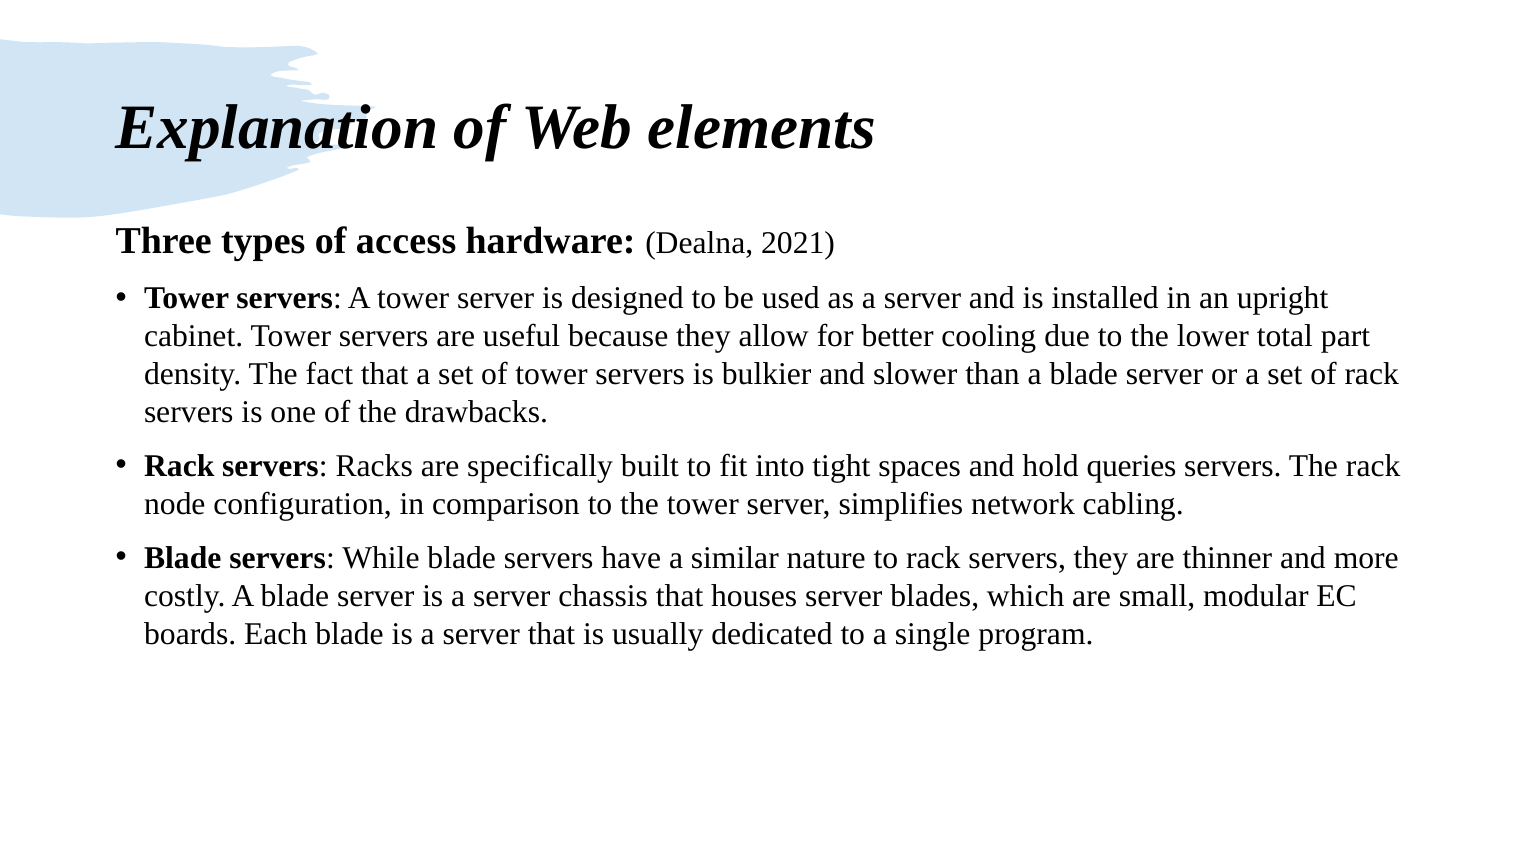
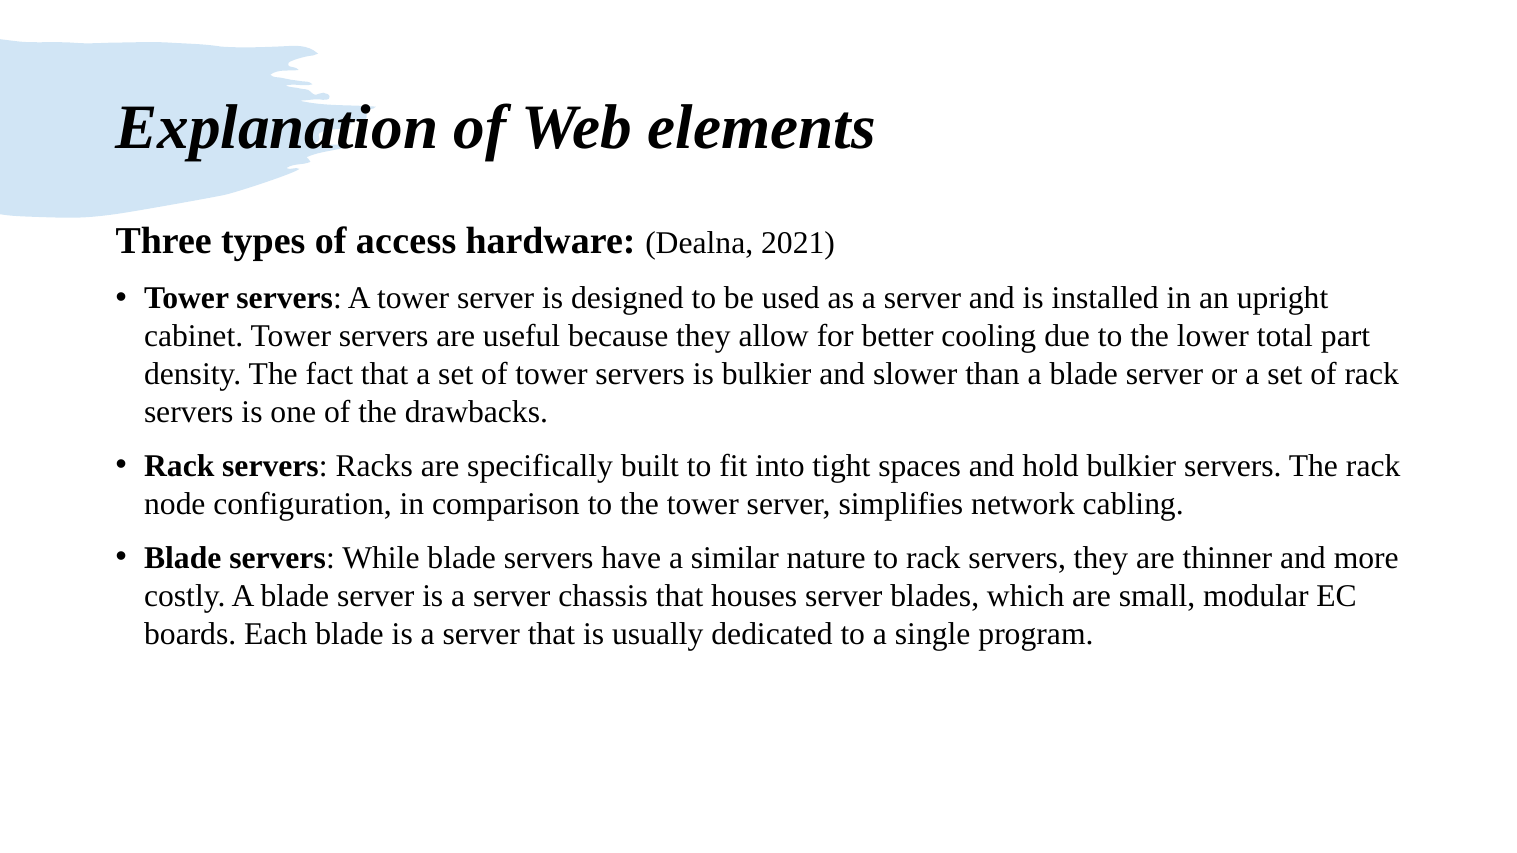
hold queries: queries -> bulkier
